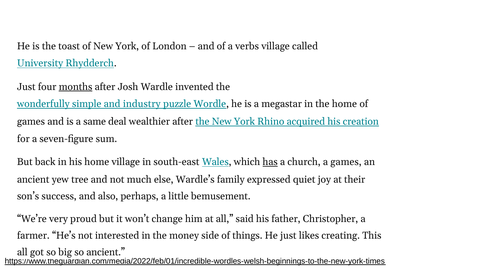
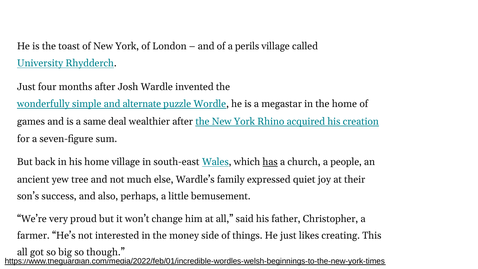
verbs: verbs -> perils
months underline: present -> none
industry: industry -> alternate
a games: games -> people
so ancient: ancient -> though
